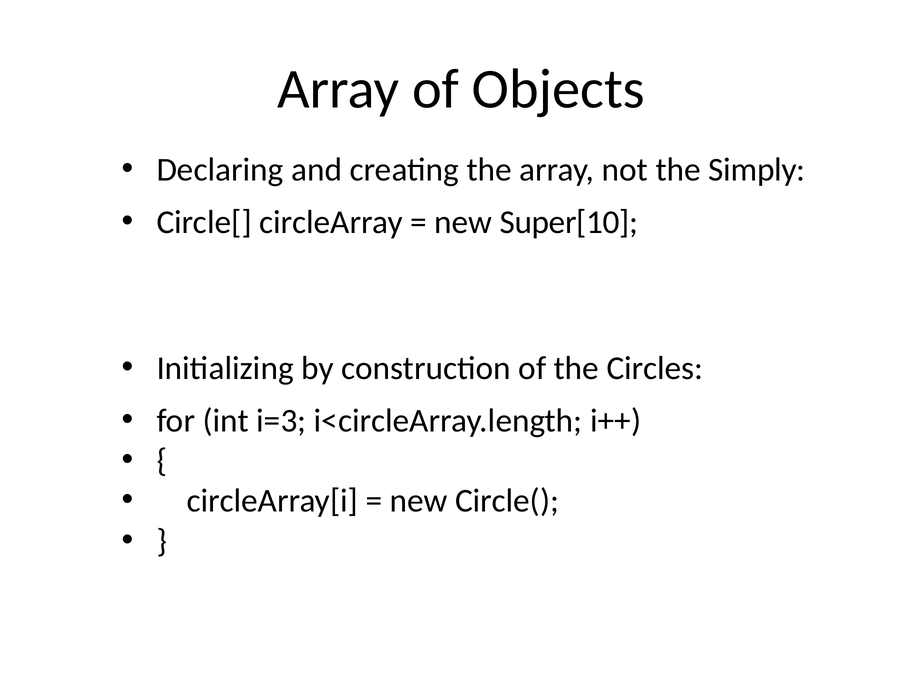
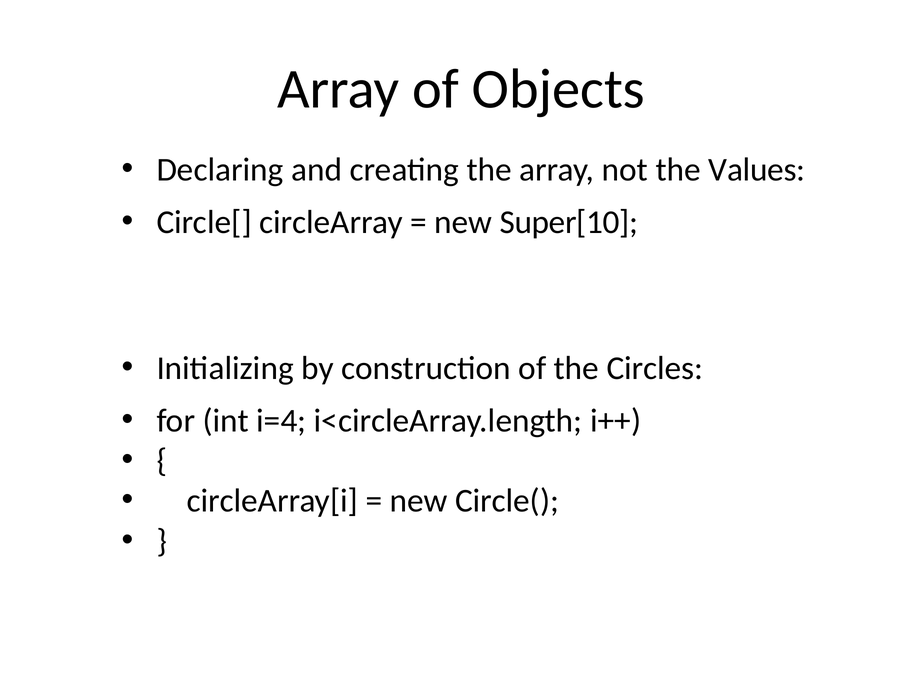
Simply: Simply -> Values
i=3: i=3 -> i=4
